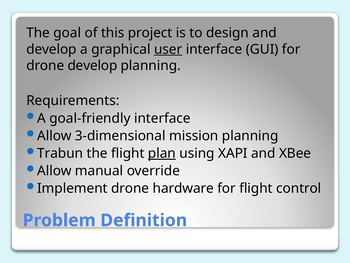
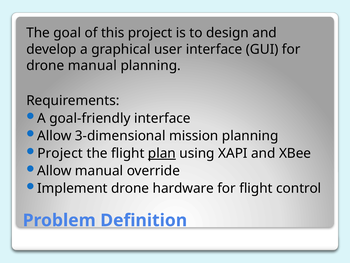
user underline: present -> none
drone develop: develop -> manual
Trabun at (60, 153): Trabun -> Project
